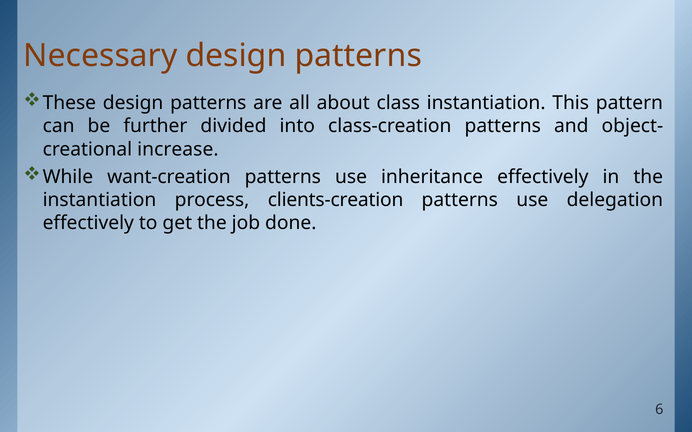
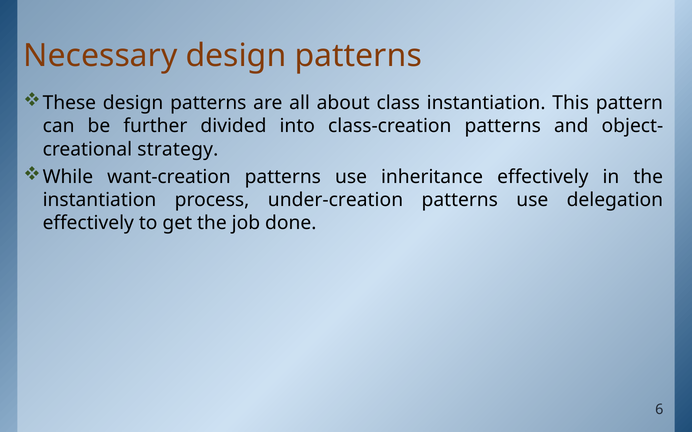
increase: increase -> strategy
clients-creation: clients-creation -> under-creation
